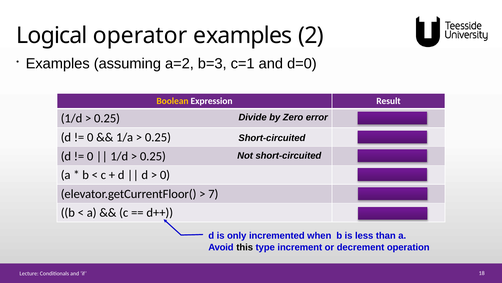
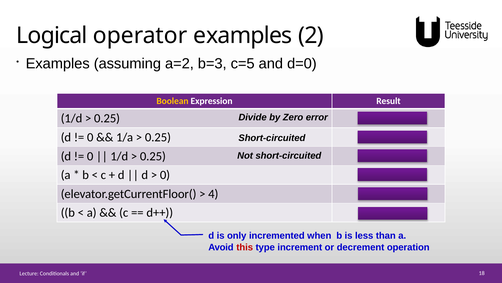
c=1: c=1 -> c=5
7: 7 -> 4
this colour: black -> red
